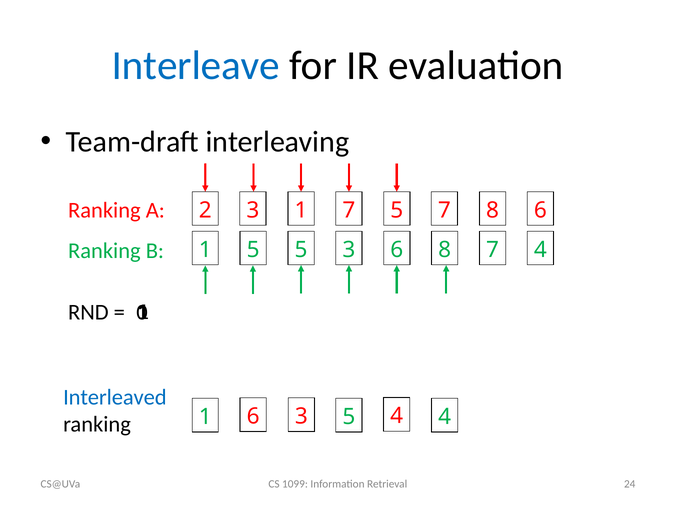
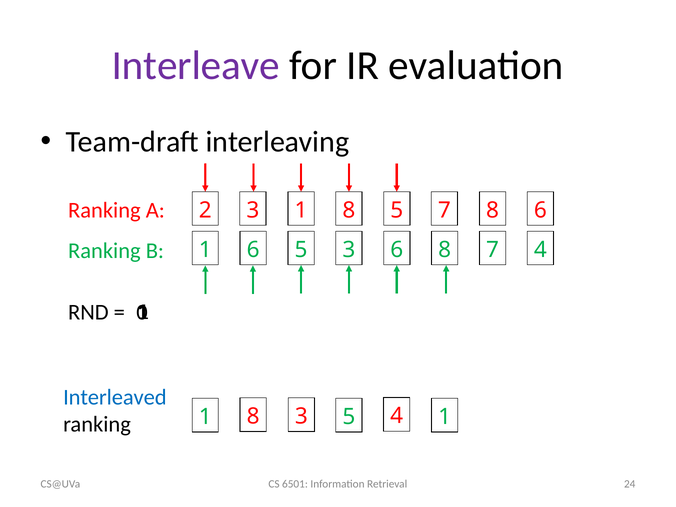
Interleave colour: blue -> purple
7 at (349, 210): 7 -> 8
1 5: 5 -> 6
4 4: 4 -> 1
6 at (253, 416): 6 -> 8
1099: 1099 -> 6501
